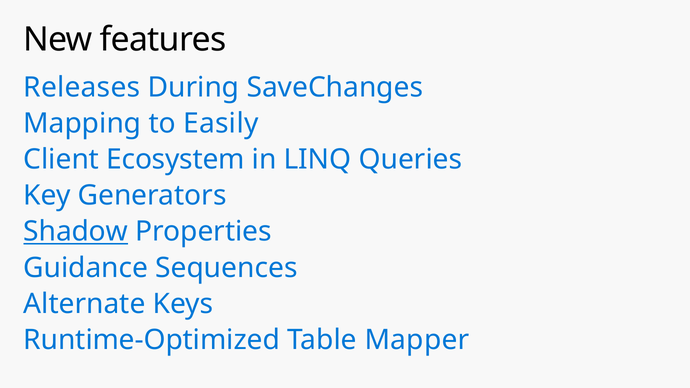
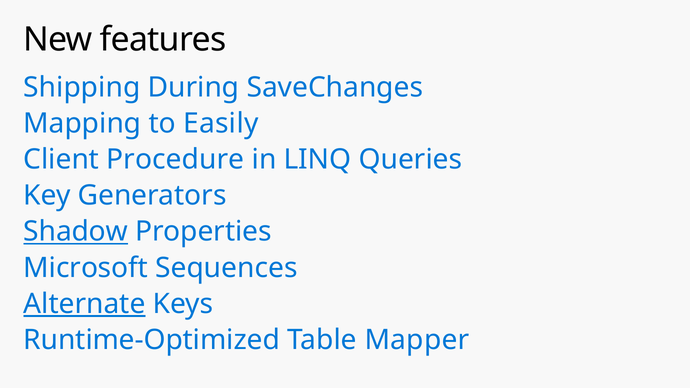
Releases: Releases -> Shipping
Ecosystem: Ecosystem -> Procedure
Guidance: Guidance -> Microsoft
Alternate underline: none -> present
